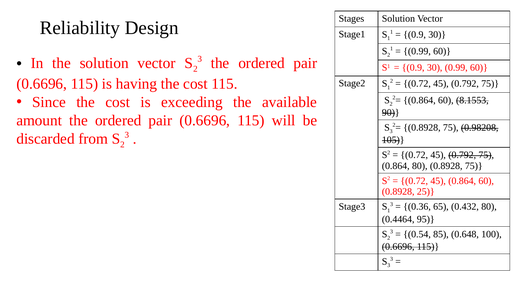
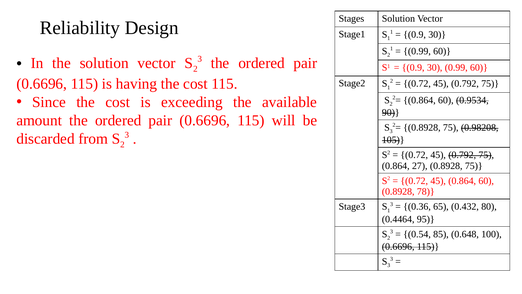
8.1553: 8.1553 -> 0.9534
0.864 80: 80 -> 27
25: 25 -> 78
